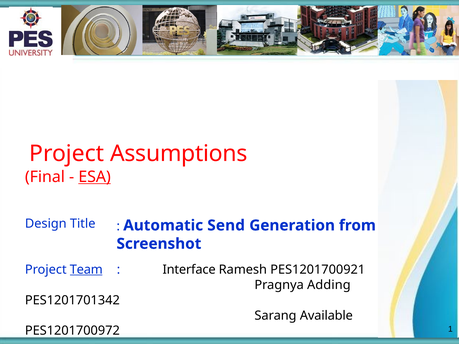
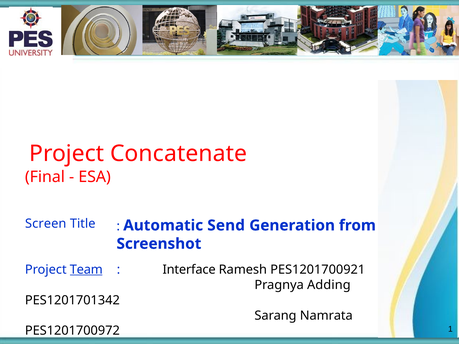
Assumptions: Assumptions -> Concatenate
ESA underline: present -> none
Design: Design -> Screen
Available: Available -> Namrata
